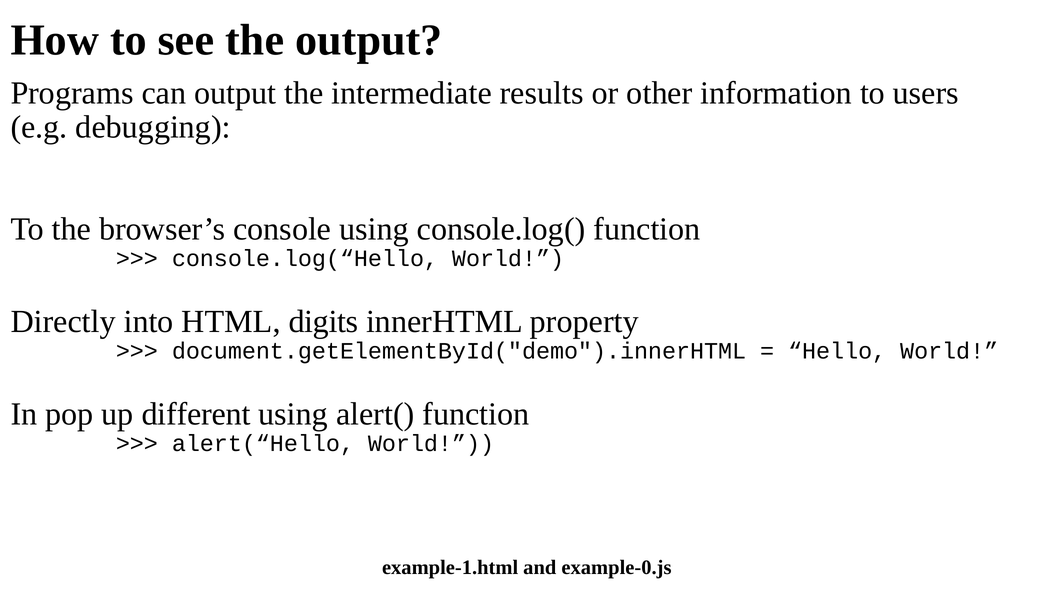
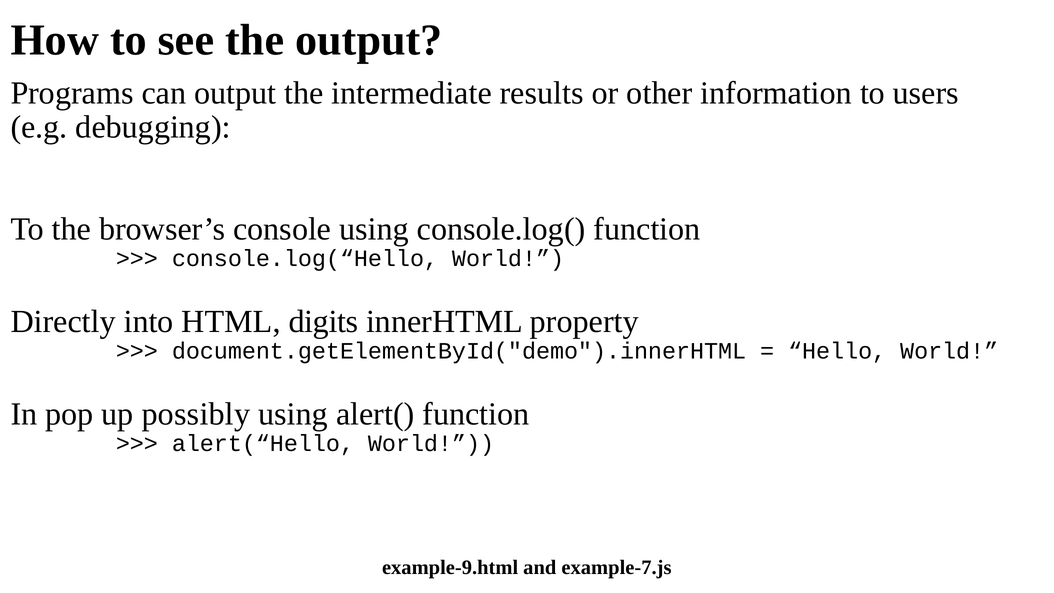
different: different -> possibly
example-1.html: example-1.html -> example-9.html
example-0.js: example-0.js -> example-7.js
